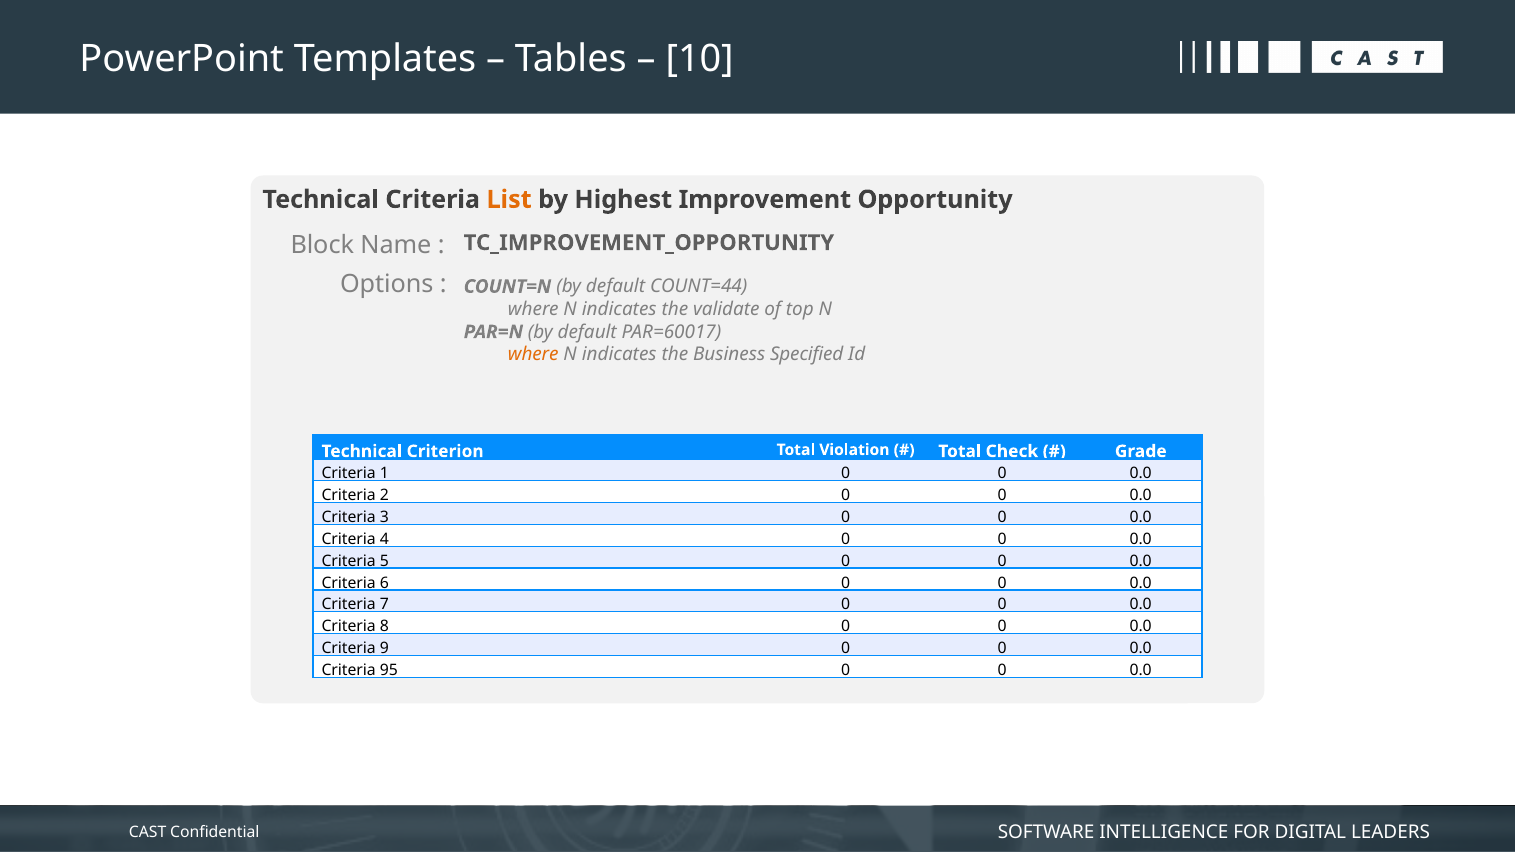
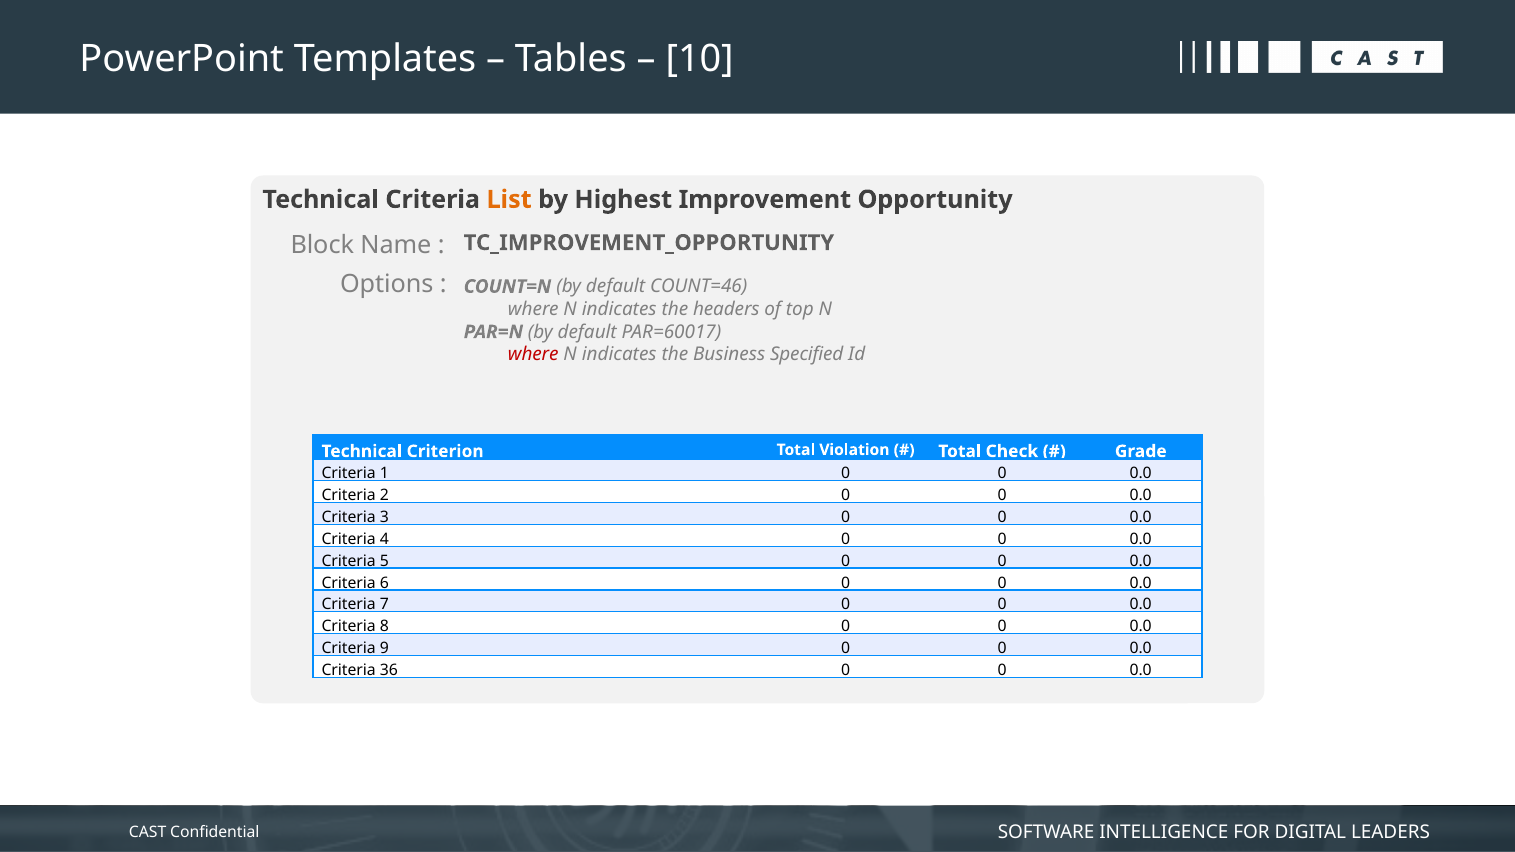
COUNT=44: COUNT=44 -> COUNT=46
validate: validate -> headers
where at (533, 355) colour: orange -> red
95: 95 -> 36
